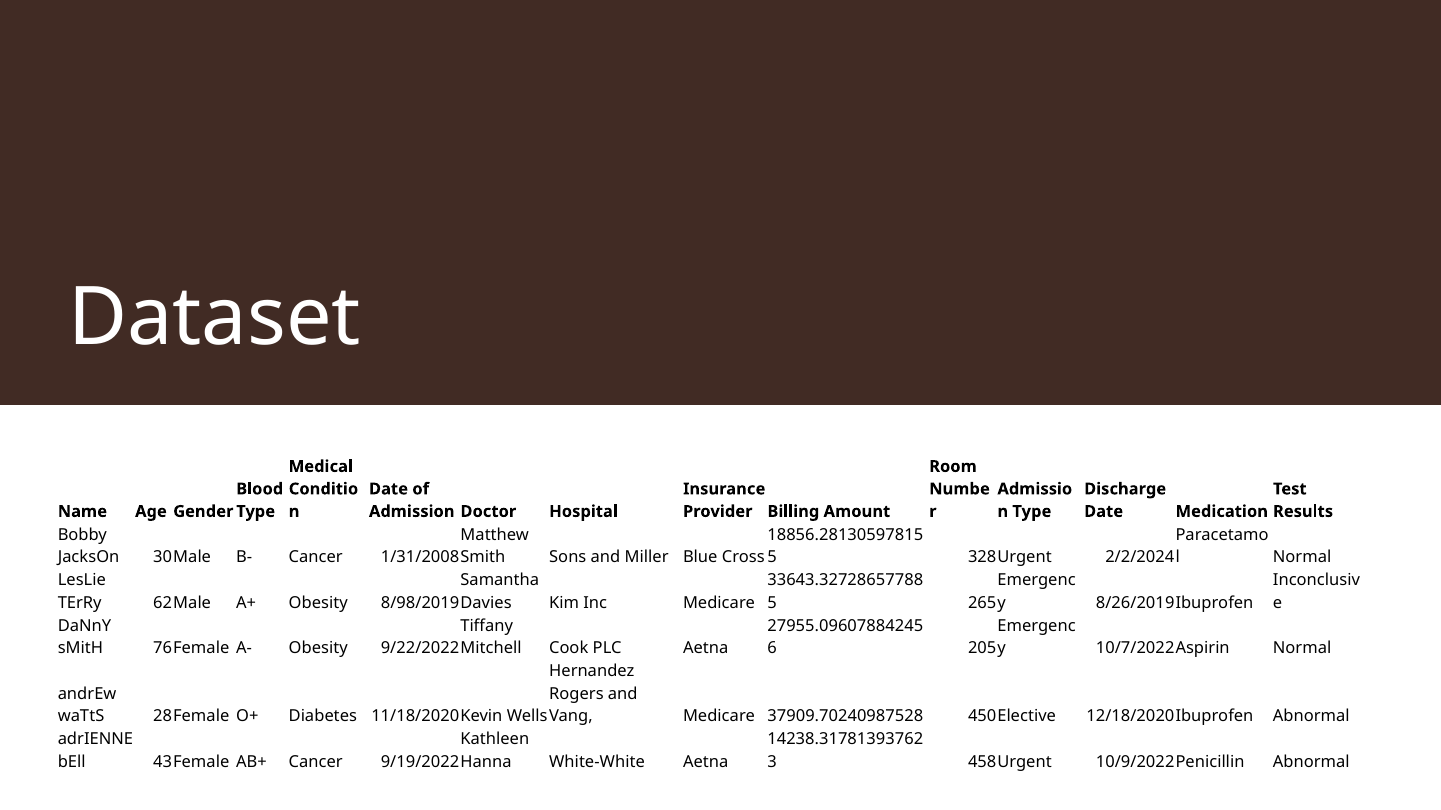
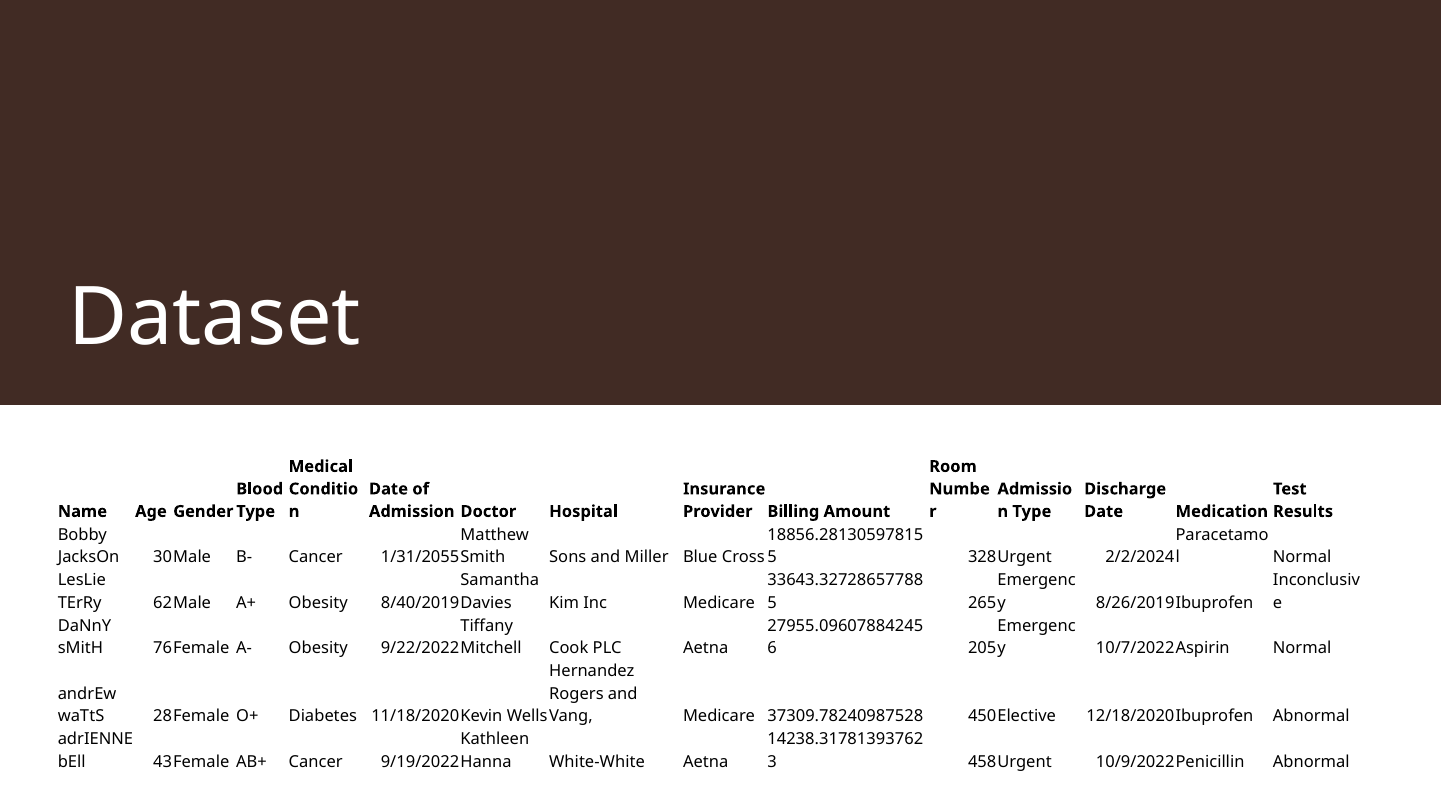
1/31/2008: 1/31/2008 -> 1/31/2055
8/98/2019: 8/98/2019 -> 8/40/2019
37909.70240987528: 37909.70240987528 -> 37309.78240987528
